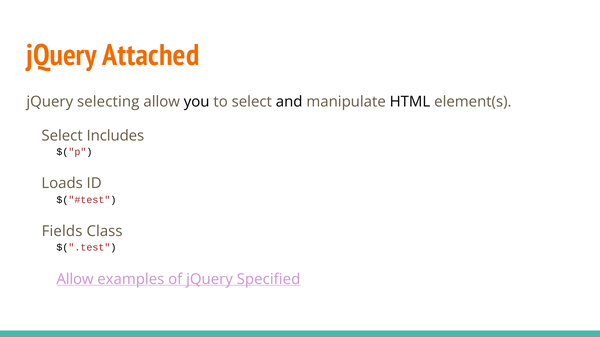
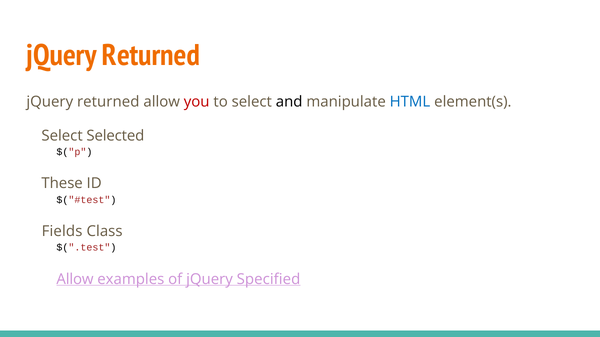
Attached at (151, 55): Attached -> Returned
selecting at (108, 102): selecting -> returned
you colour: black -> red
HTML colour: black -> blue
Includes: Includes -> Selected
Loads: Loads -> These
